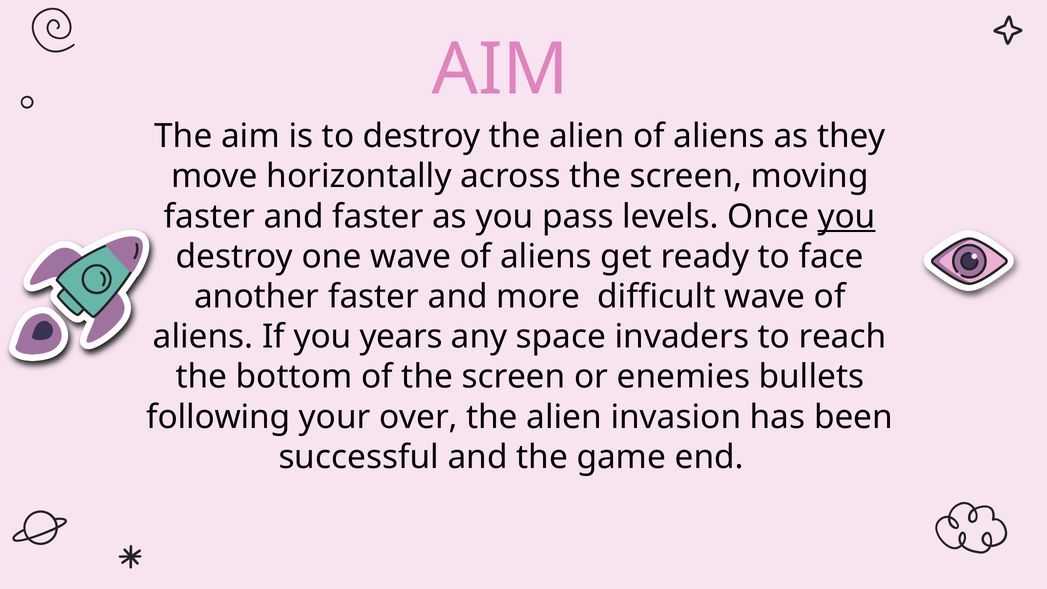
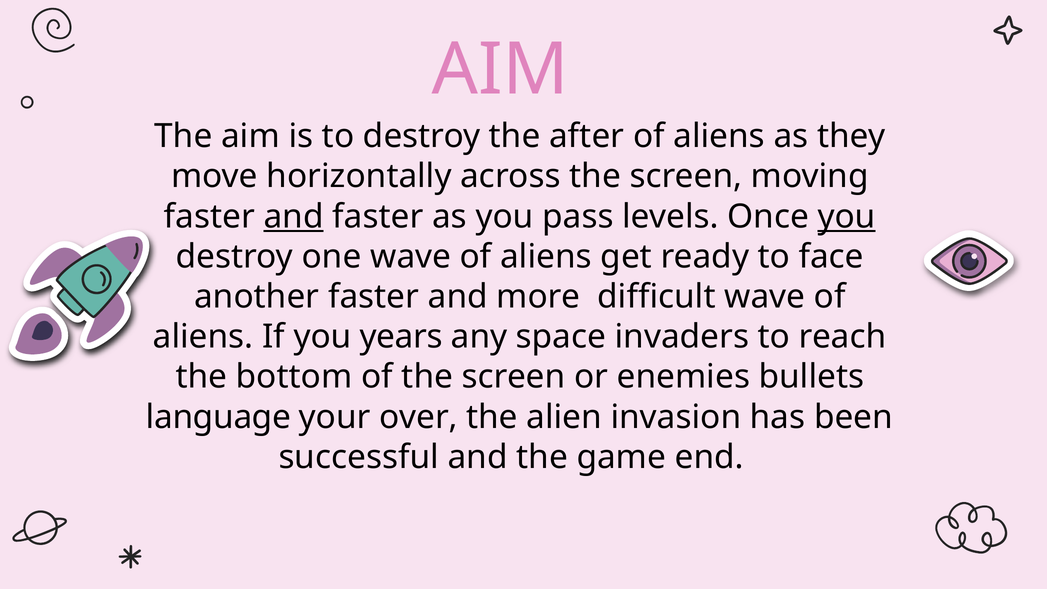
destroy the alien: alien -> after
and at (294, 216) underline: none -> present
following: following -> language
